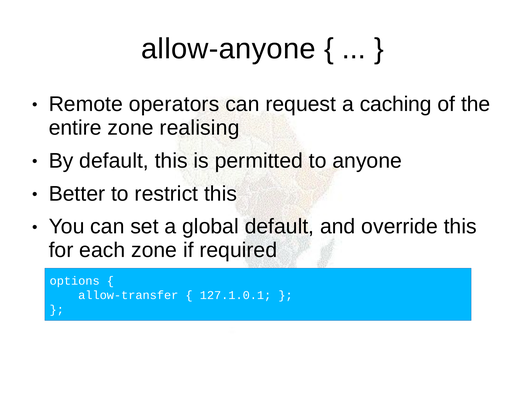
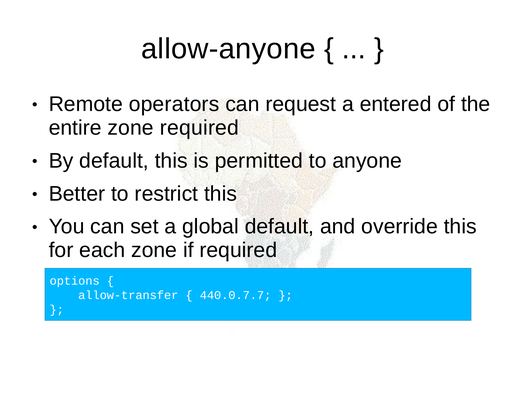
caching: caching -> entered
zone realising: realising -> required
127.1.0.1: 127.1.0.1 -> 440.0.7.7
